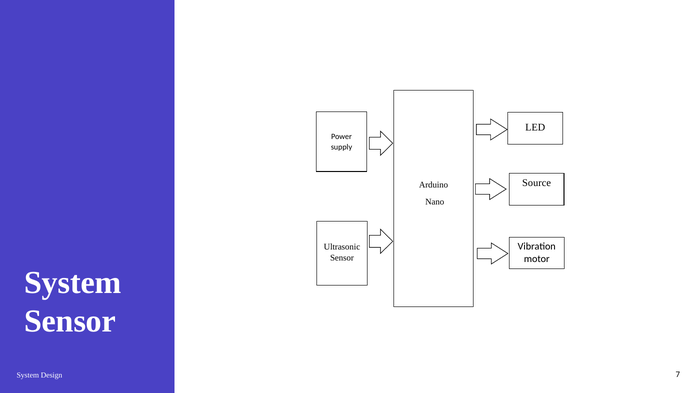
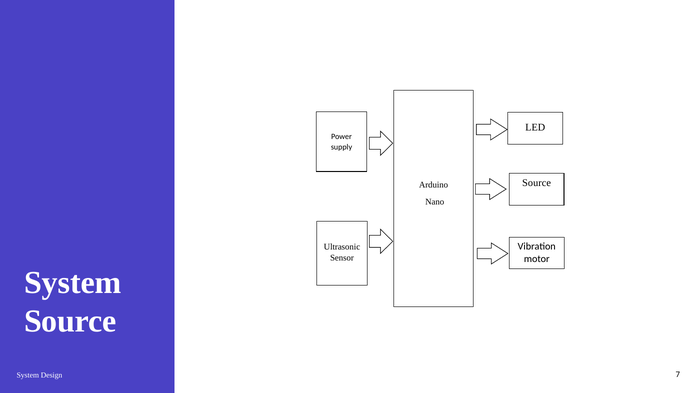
Sensor at (70, 321): Sensor -> Source
